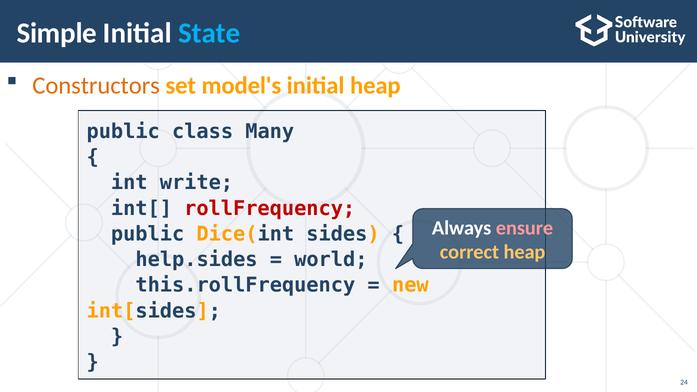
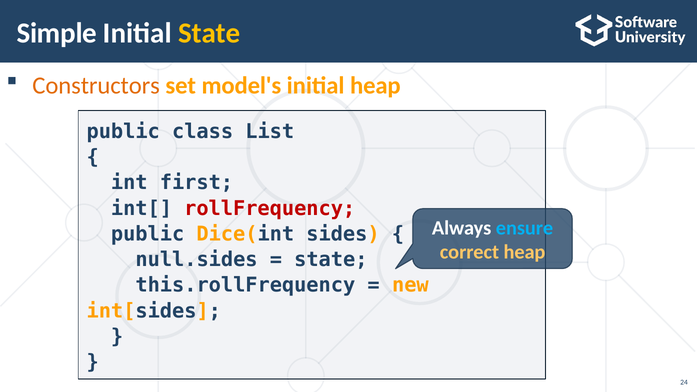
State at (209, 33) colour: light blue -> yellow
Many: Many -> List
write: write -> first
ensure colour: pink -> light blue
help.sides: help.sides -> null.sides
world at (331, 260): world -> state
